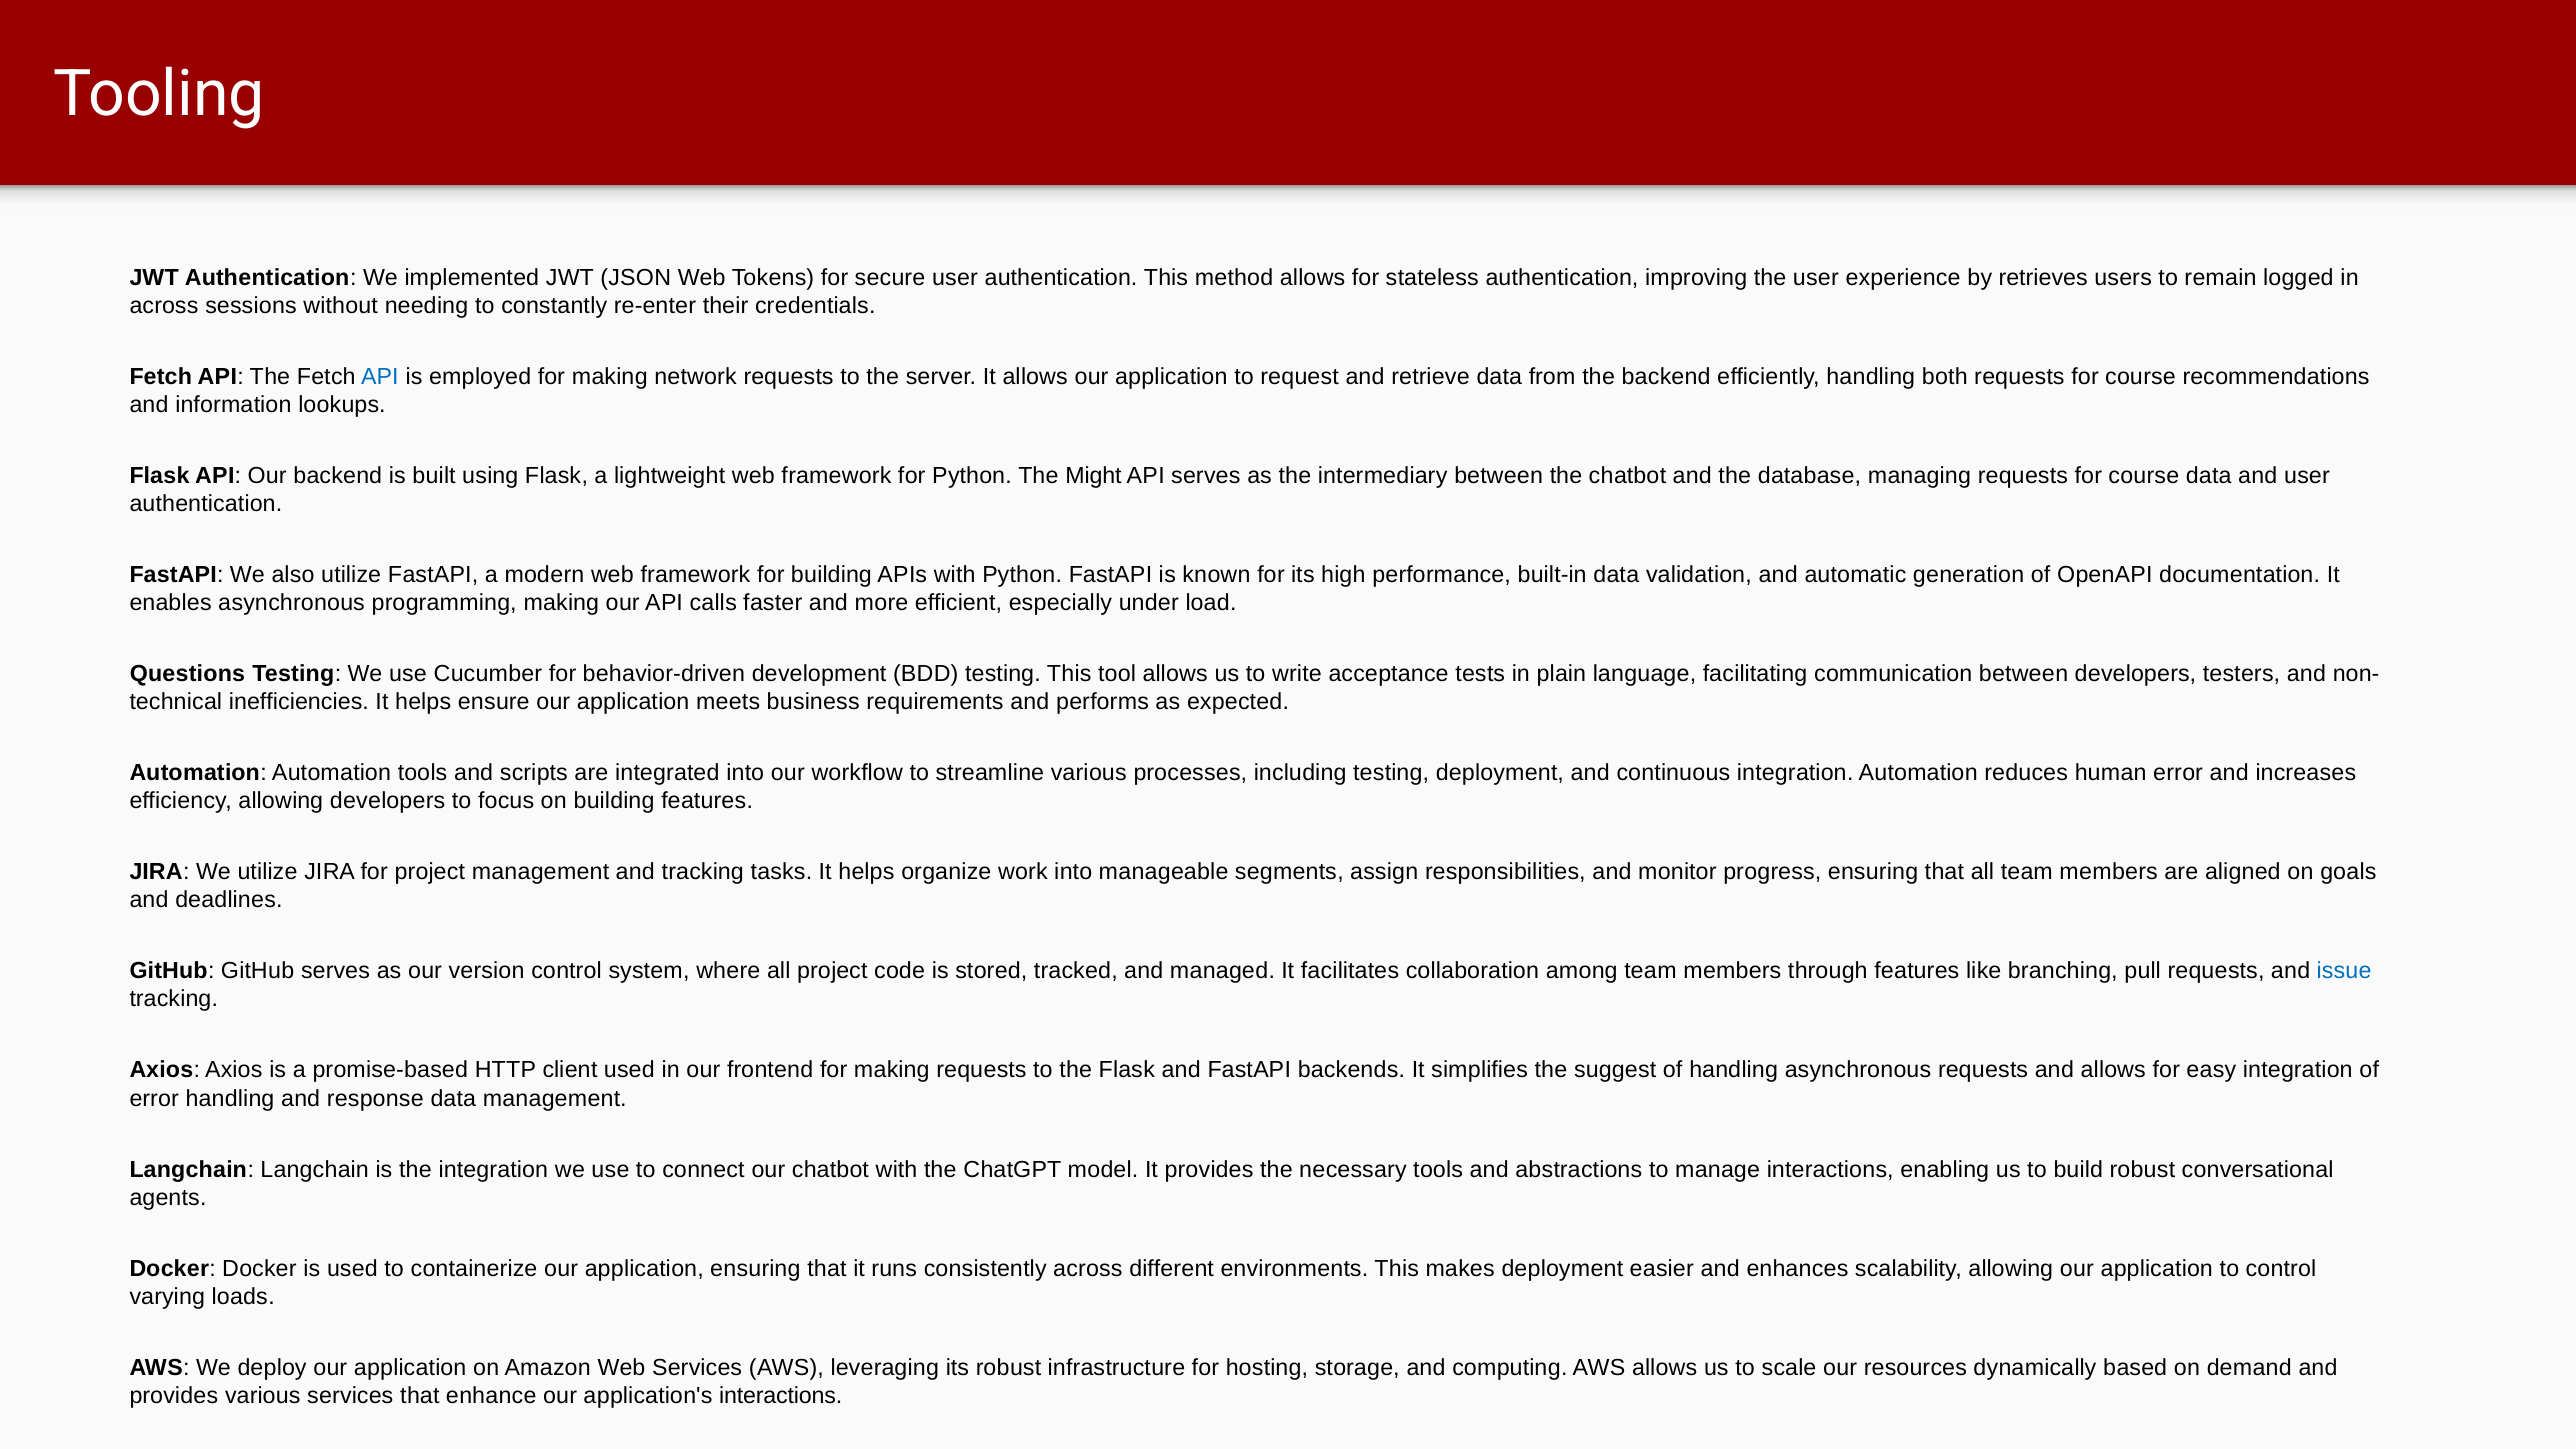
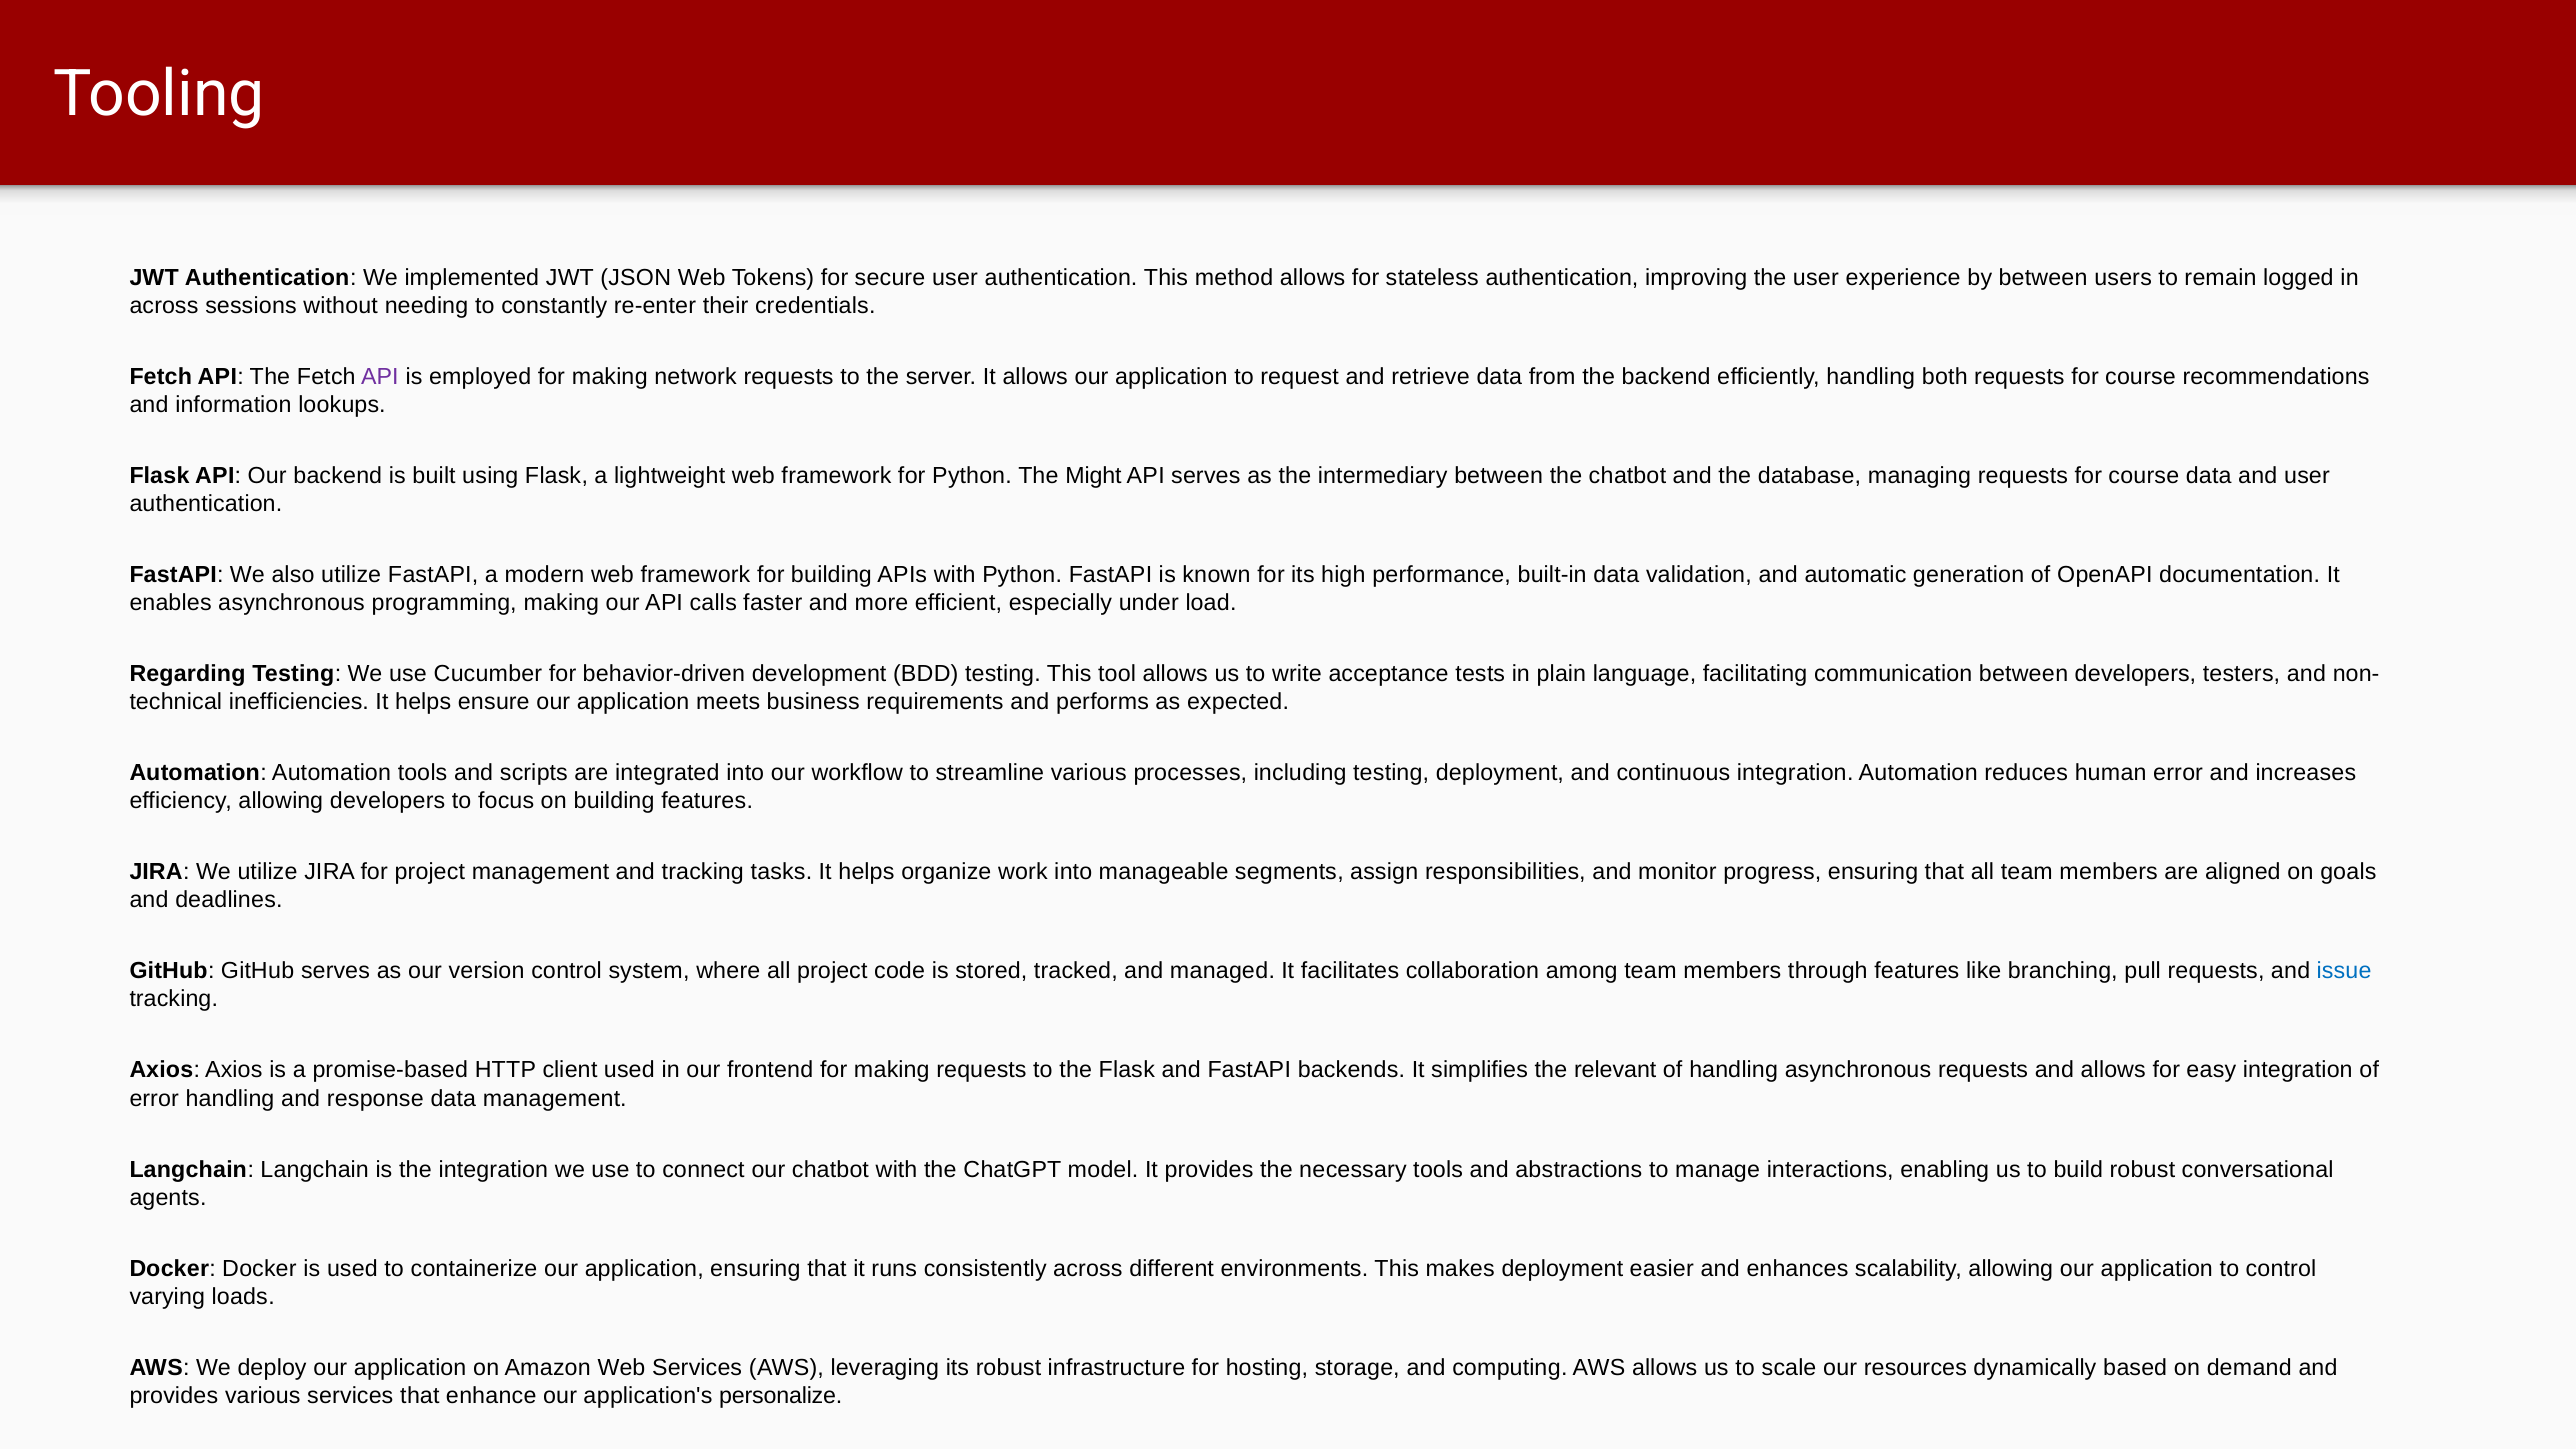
by retrieves: retrieves -> between
API at (380, 377) colour: blue -> purple
Questions: Questions -> Regarding
suggest: suggest -> relevant
application's interactions: interactions -> personalize
